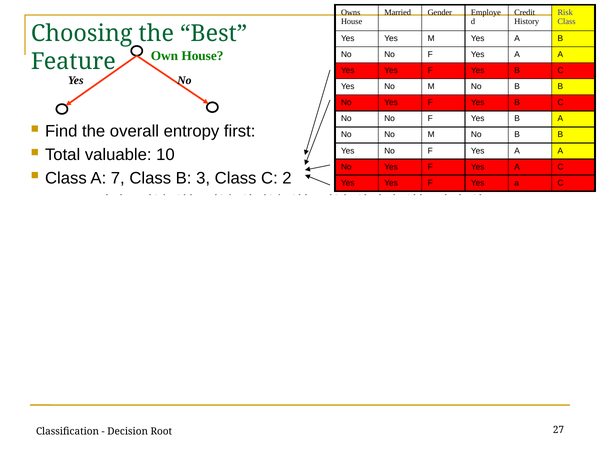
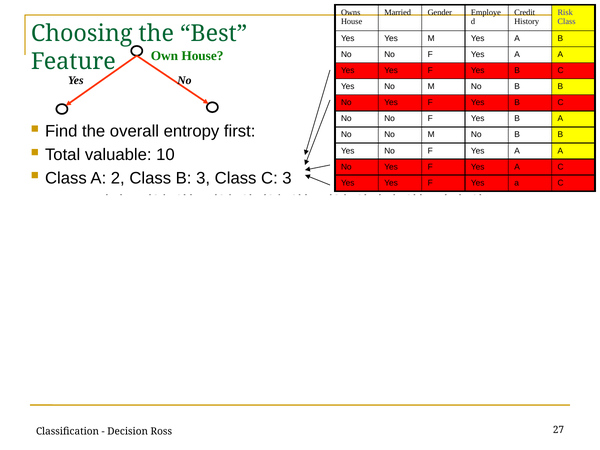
7: 7 -> 2
C 2: 2 -> 3
Root: Root -> Ross
